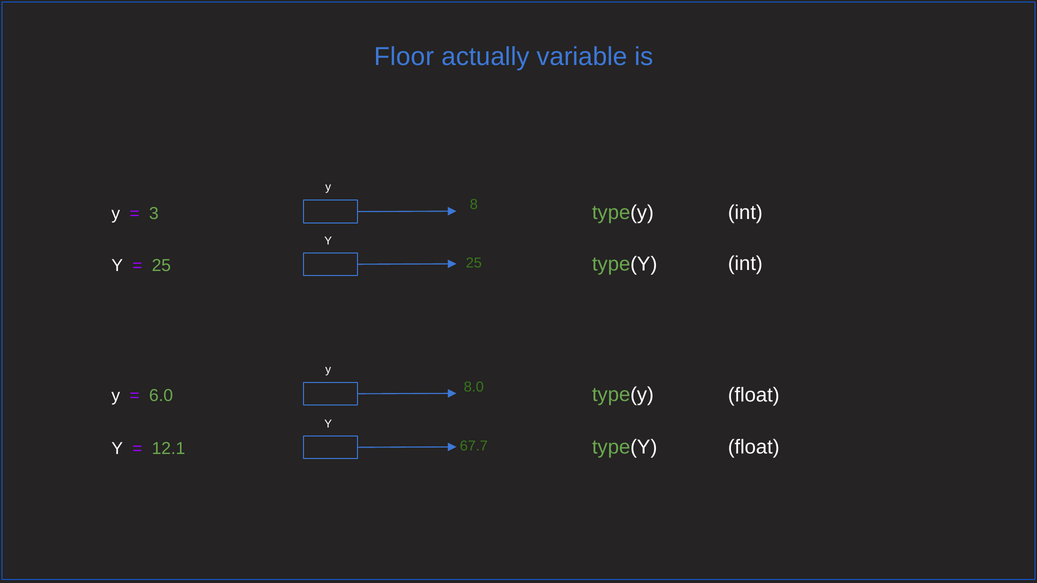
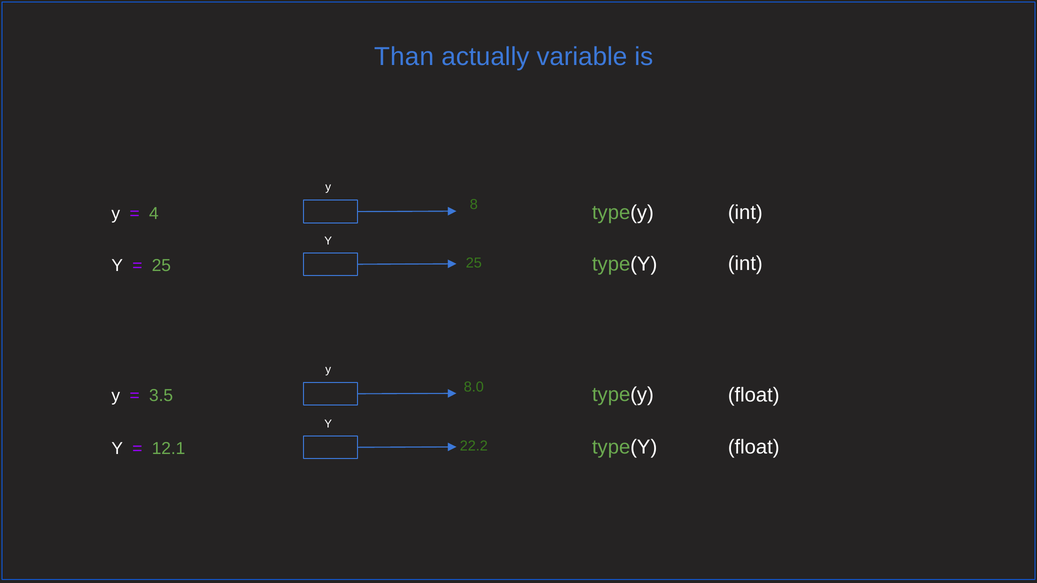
Floor: Floor -> Than
3: 3 -> 4
6.0: 6.0 -> 3.5
67.7: 67.7 -> 22.2
